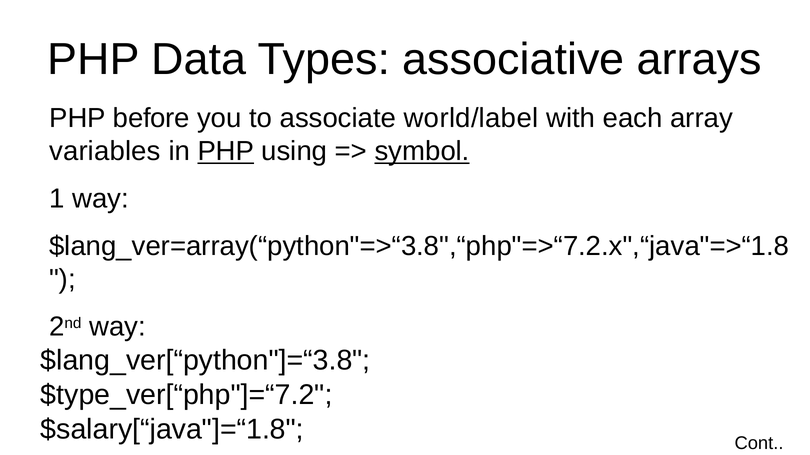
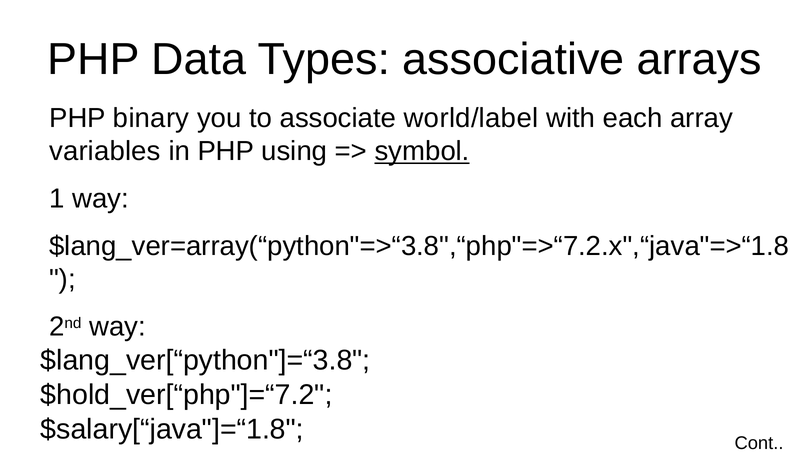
before: before -> binary
PHP at (226, 152) underline: present -> none
$type_ver[“php"]=“7.2: $type_ver[“php"]=“7.2 -> $hold_ver[“php"]=“7.2
